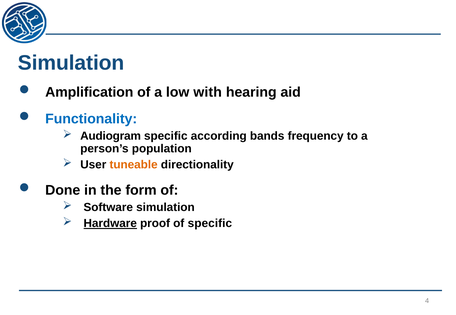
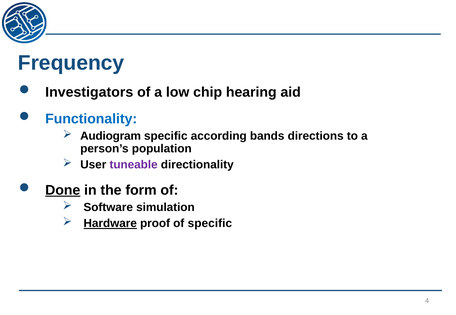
Simulation at (71, 63): Simulation -> Frequency
Amplification: Amplification -> Investigators
with: with -> chip
frequency: frequency -> directions
tuneable colour: orange -> purple
Done underline: none -> present
